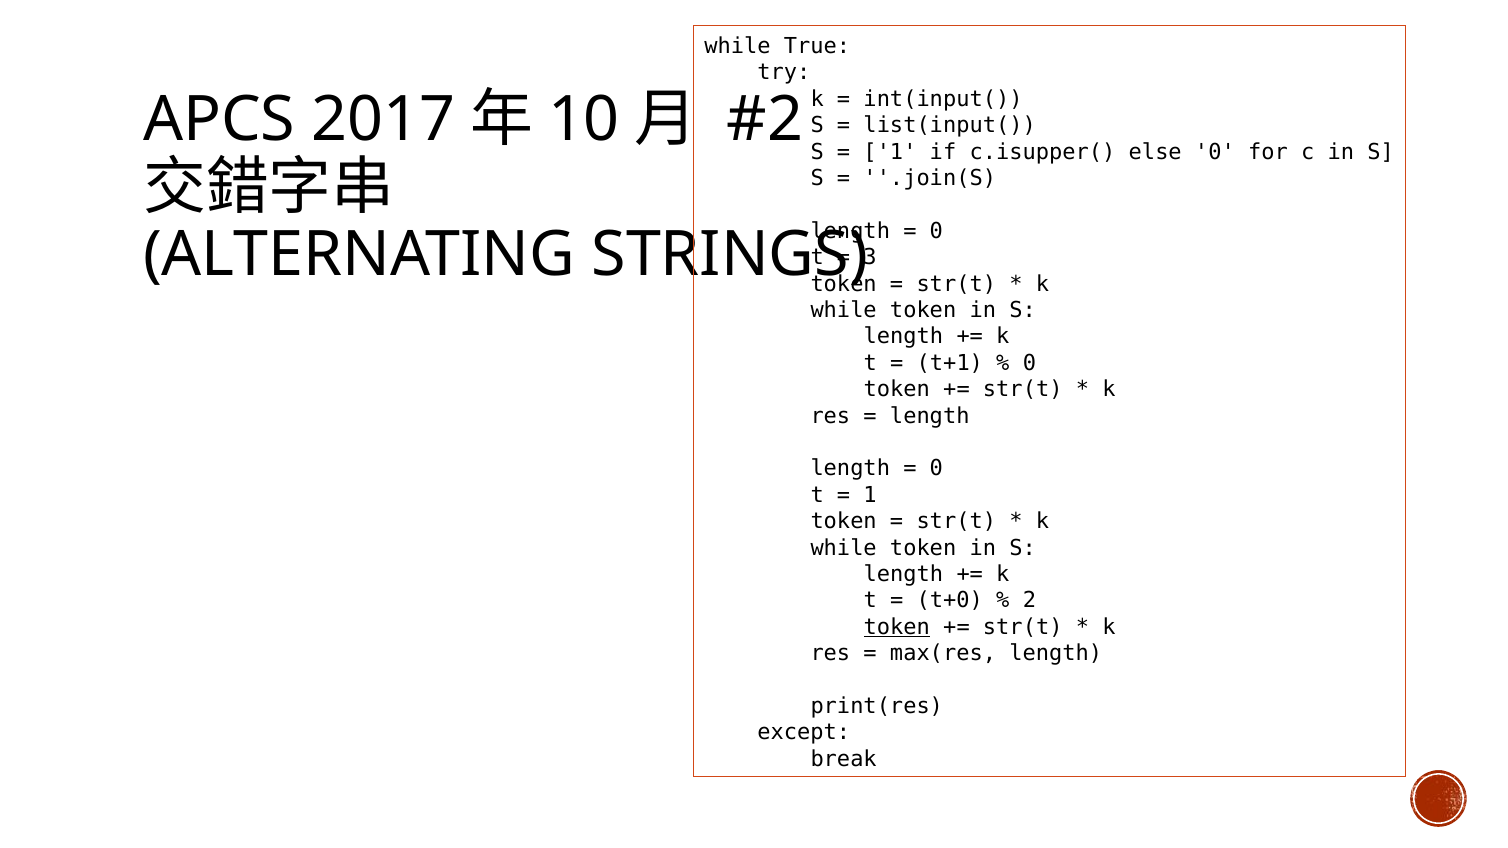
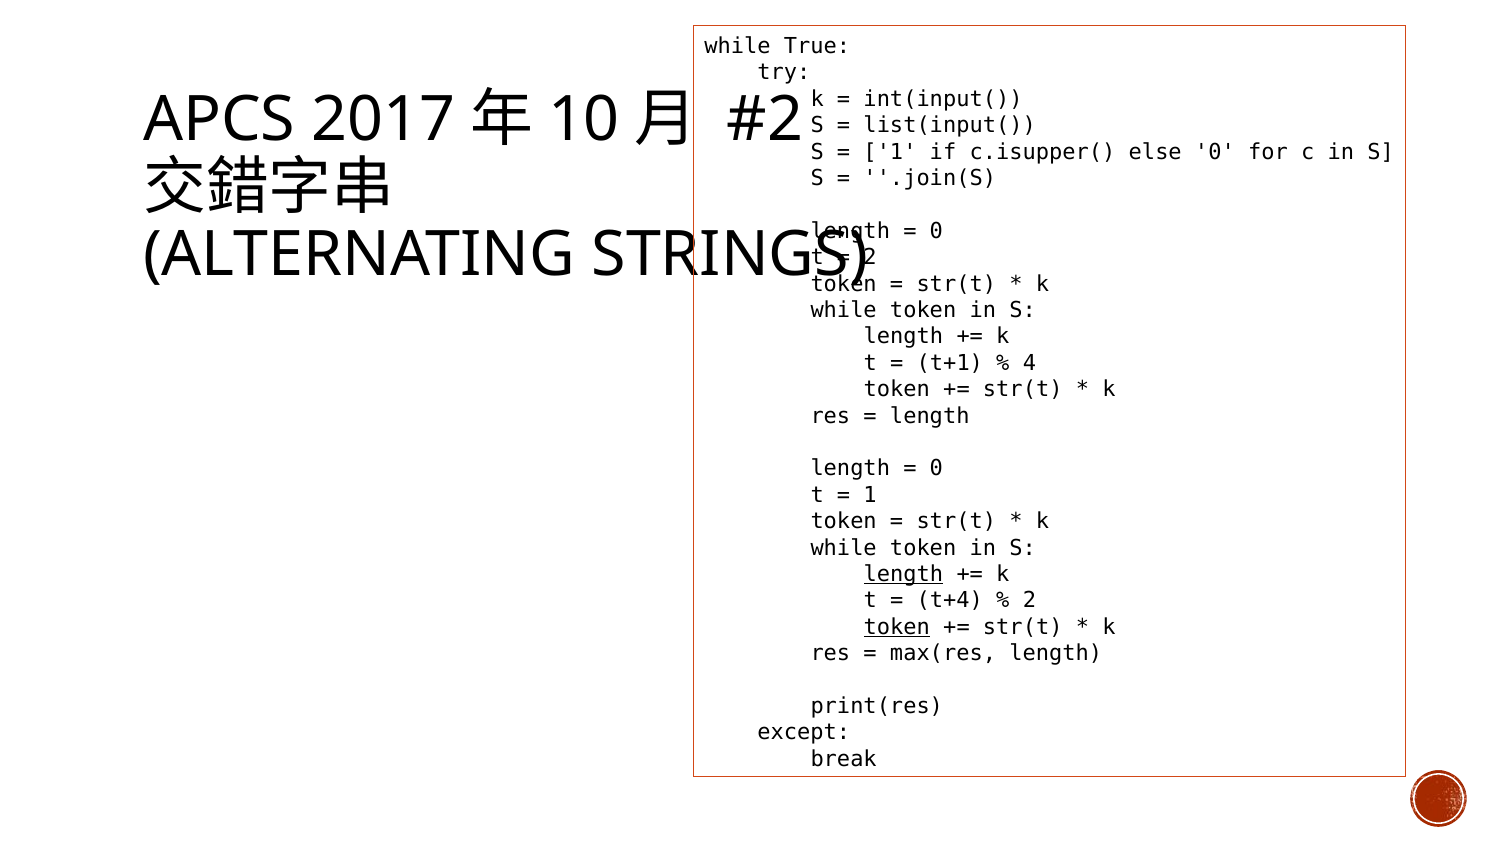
3 at (870, 257): 3 -> 2
0 at (1029, 363): 0 -> 4
length at (903, 574) underline: none -> present
t+0: t+0 -> t+4
